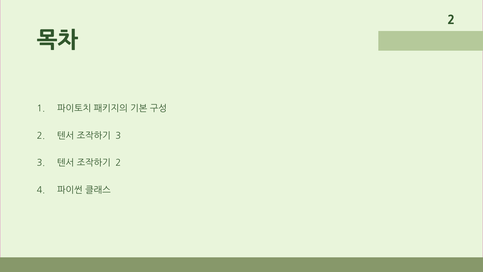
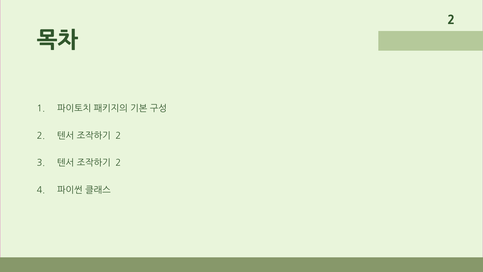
3 at (118, 136): 3 -> 2
